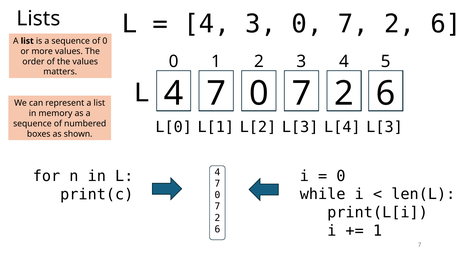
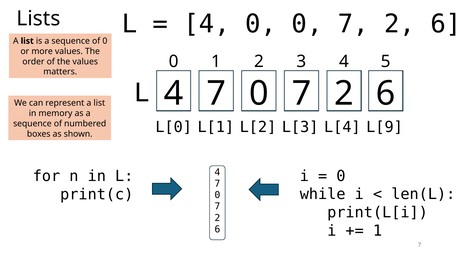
3 at (261, 24): 3 -> 0
L[4 L[3: L[3 -> L[9
